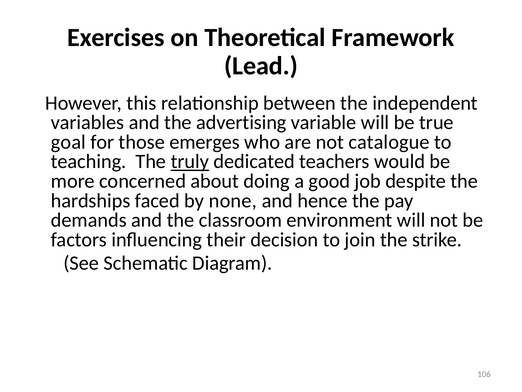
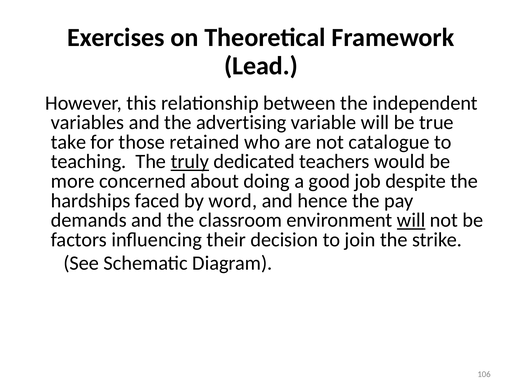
goal: goal -> take
emerges: emerges -> retained
none: none -> word
will at (411, 220) underline: none -> present
